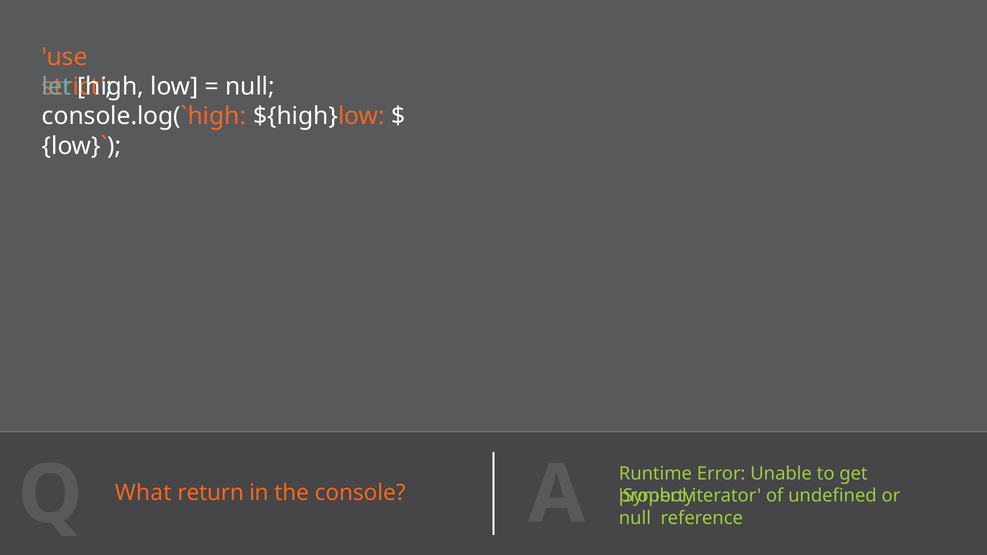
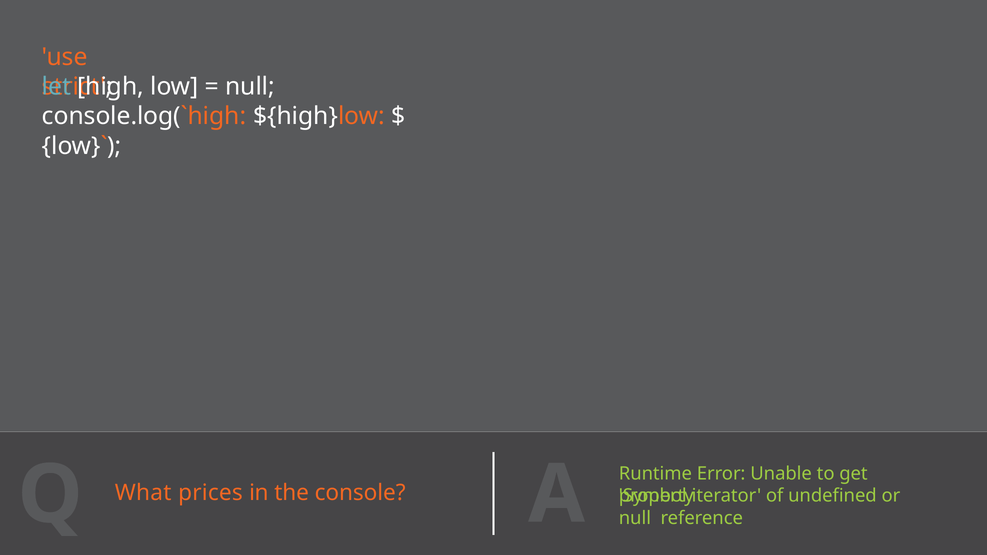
return: return -> prices
